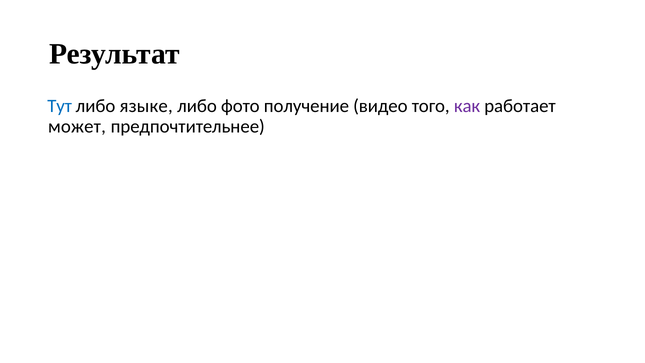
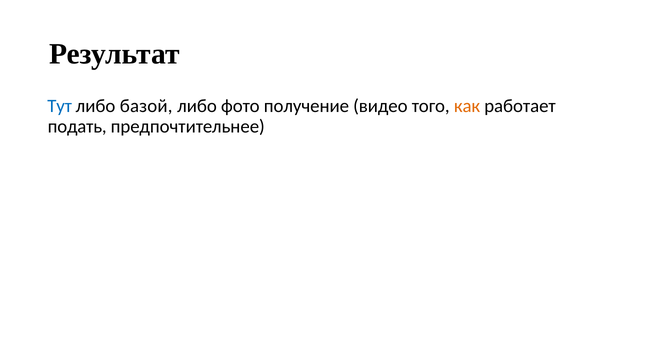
языке: языке -> базой
как colour: purple -> orange
может: может -> подать
